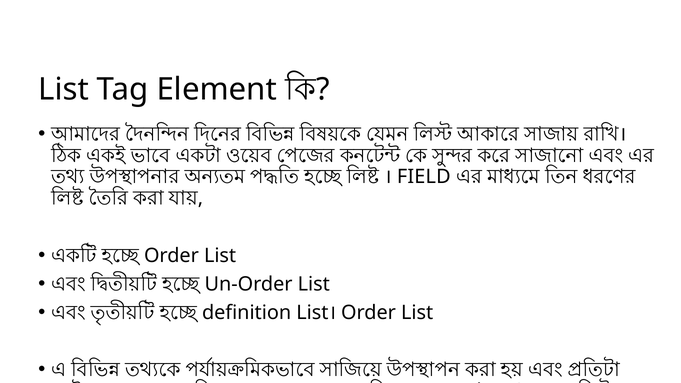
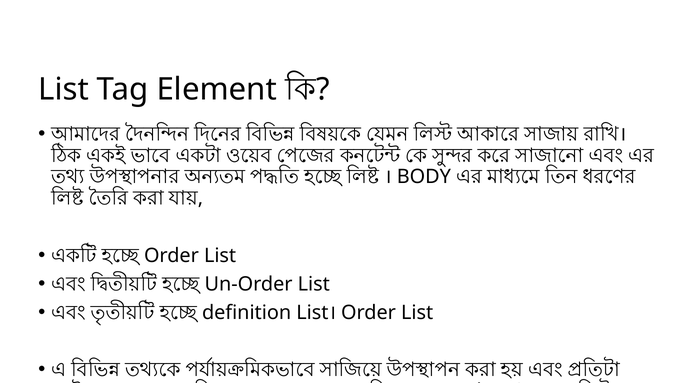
FIELD: FIELD -> BODY
